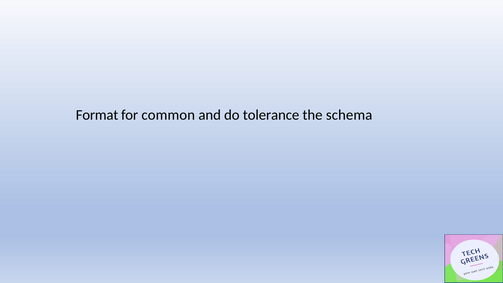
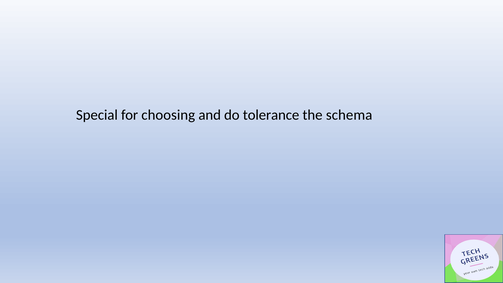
Format: Format -> Special
common: common -> choosing
